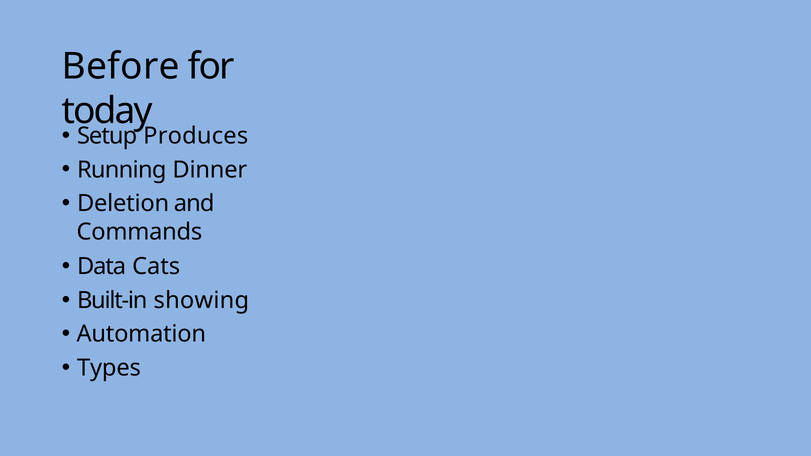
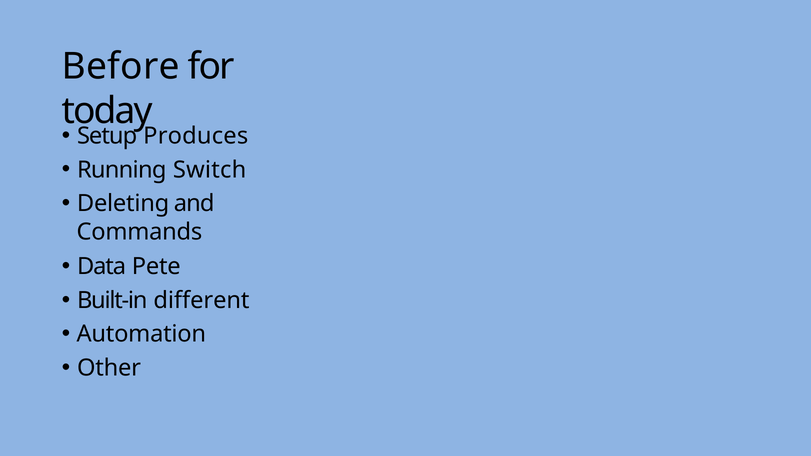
Dinner: Dinner -> Switch
Deletion: Deletion -> Deleting
Cats: Cats -> Pete
showing: showing -> different
Types: Types -> Other
